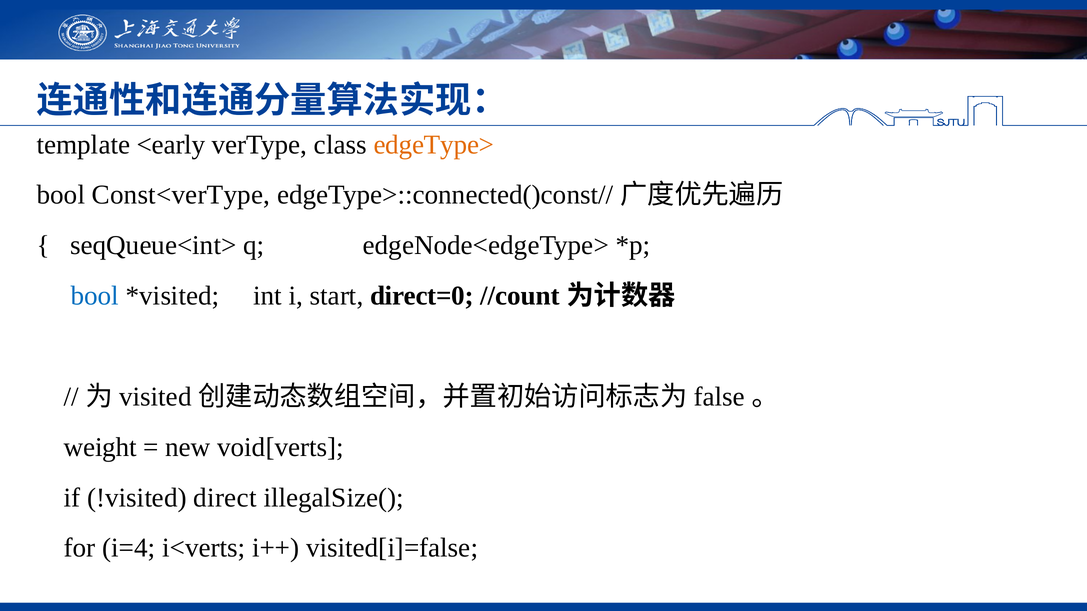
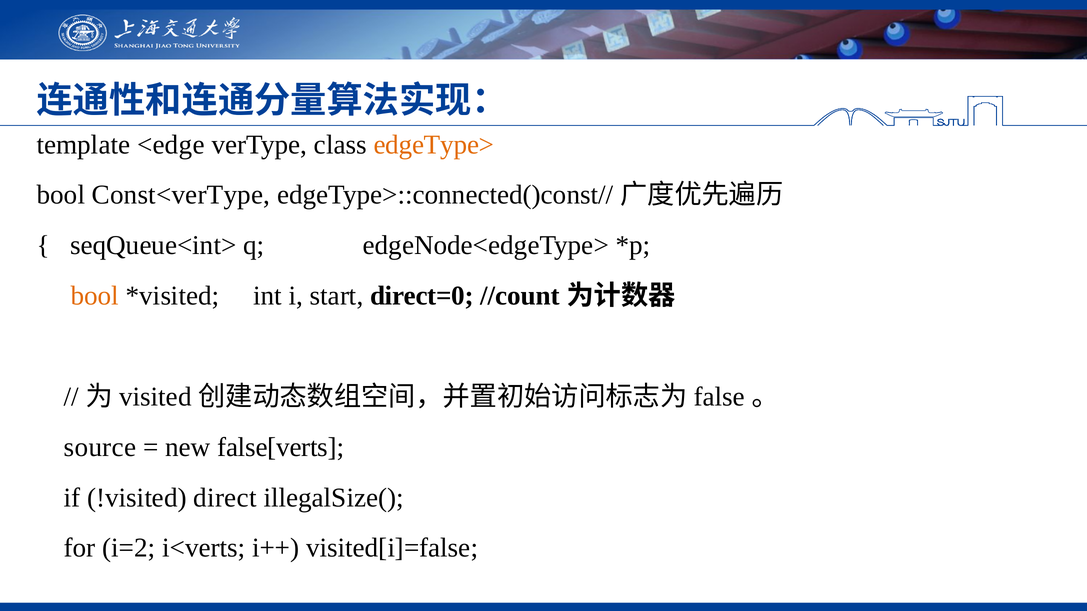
<early: <early -> <edge
bool at (95, 296) colour: blue -> orange
weight: weight -> source
void[verts: void[verts -> false[verts
i=4: i=4 -> i=2
